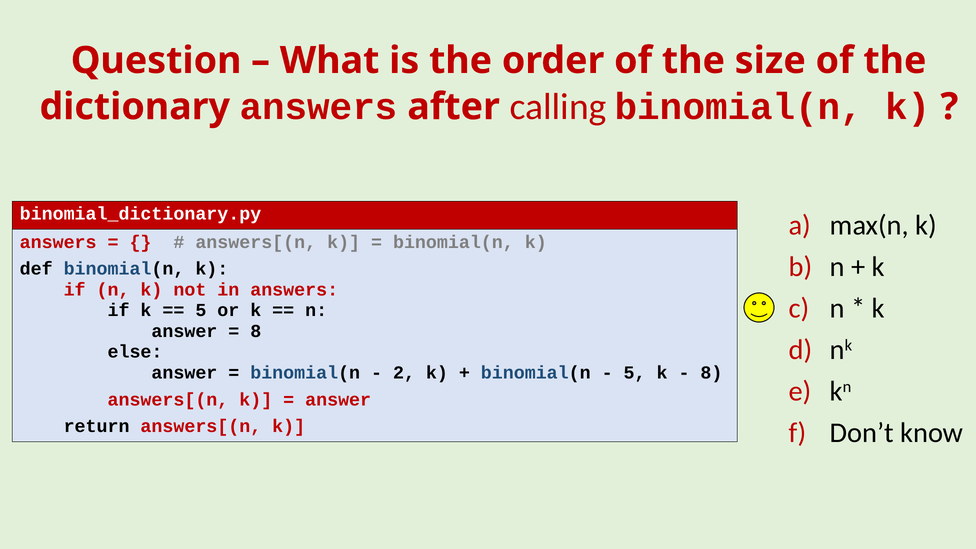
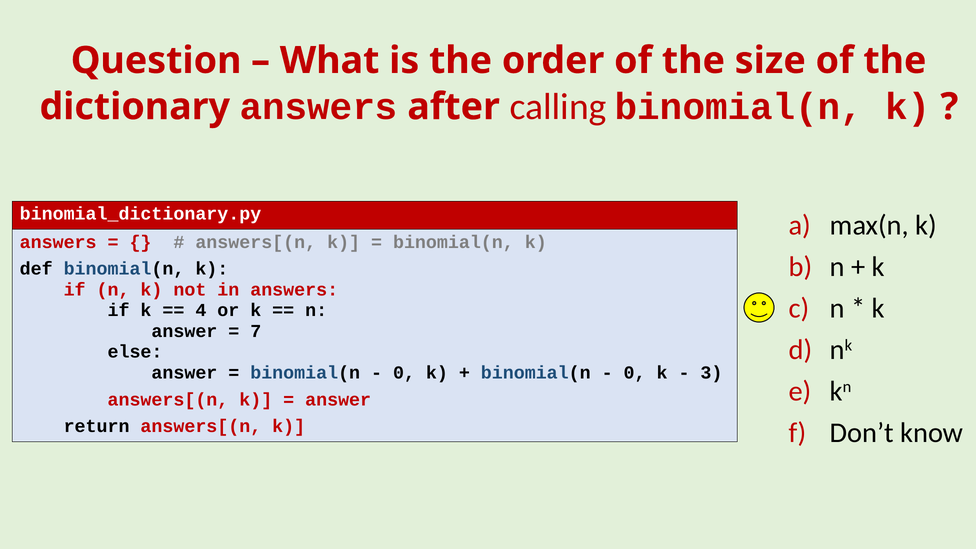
5 at (201, 310): 5 -> 4
8 at (256, 331): 8 -> 7
2 at (404, 373): 2 -> 0
5 at (635, 373): 5 -> 0
8 at (711, 373): 8 -> 3
